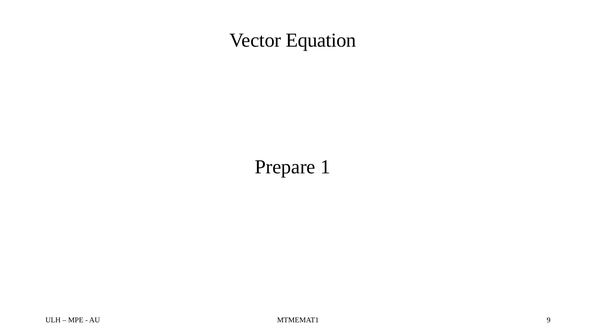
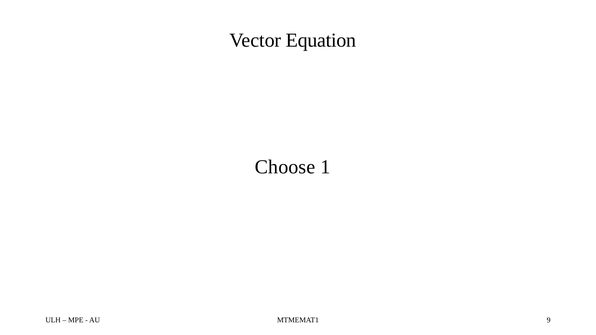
Prepare: Prepare -> Choose
